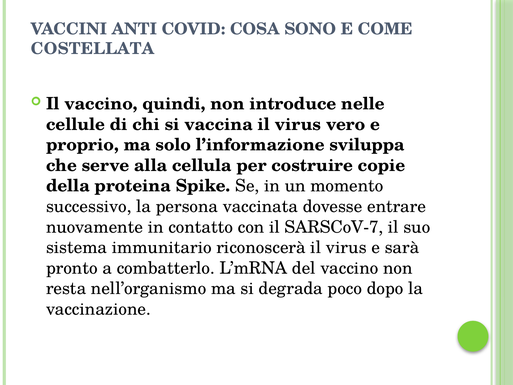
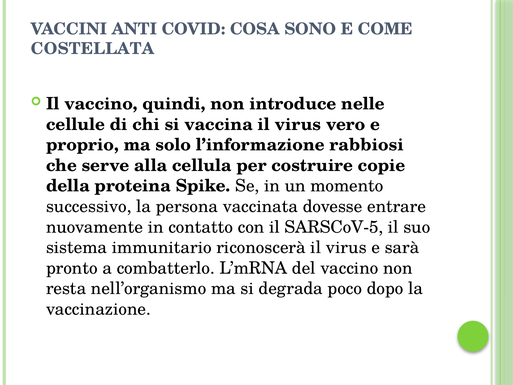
sviluppa: sviluppa -> rabbiosi
SARSCoV-7: SARSCoV-7 -> SARSCoV-5
